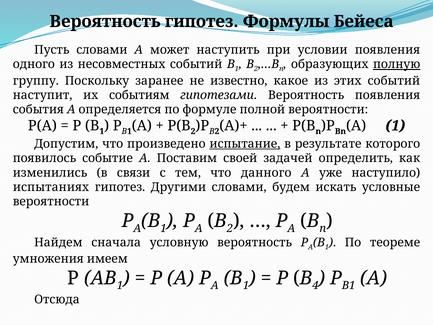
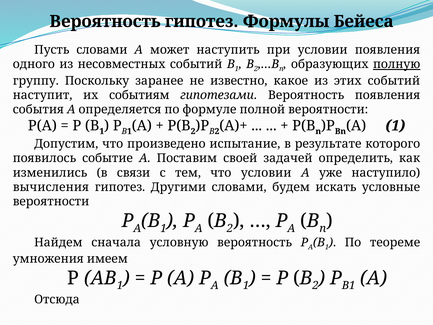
испытание underline: present -> none
что данного: данного -> условии
испытаниях: испытаниях -> вычисления
4 at (316, 285): 4 -> 2
